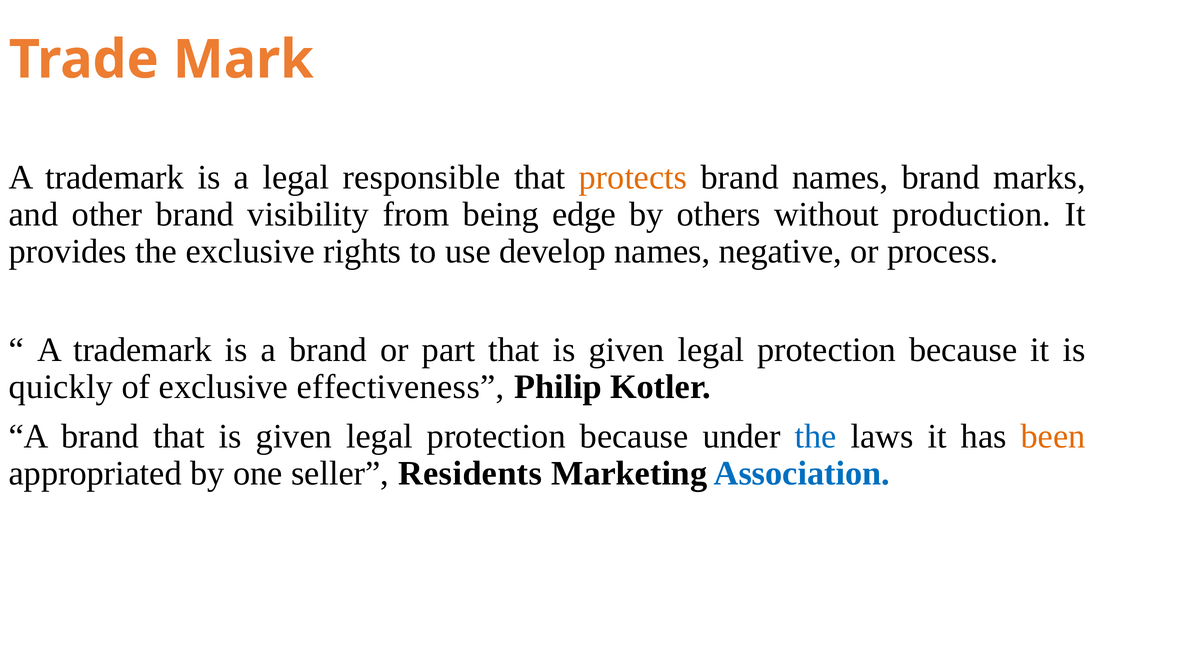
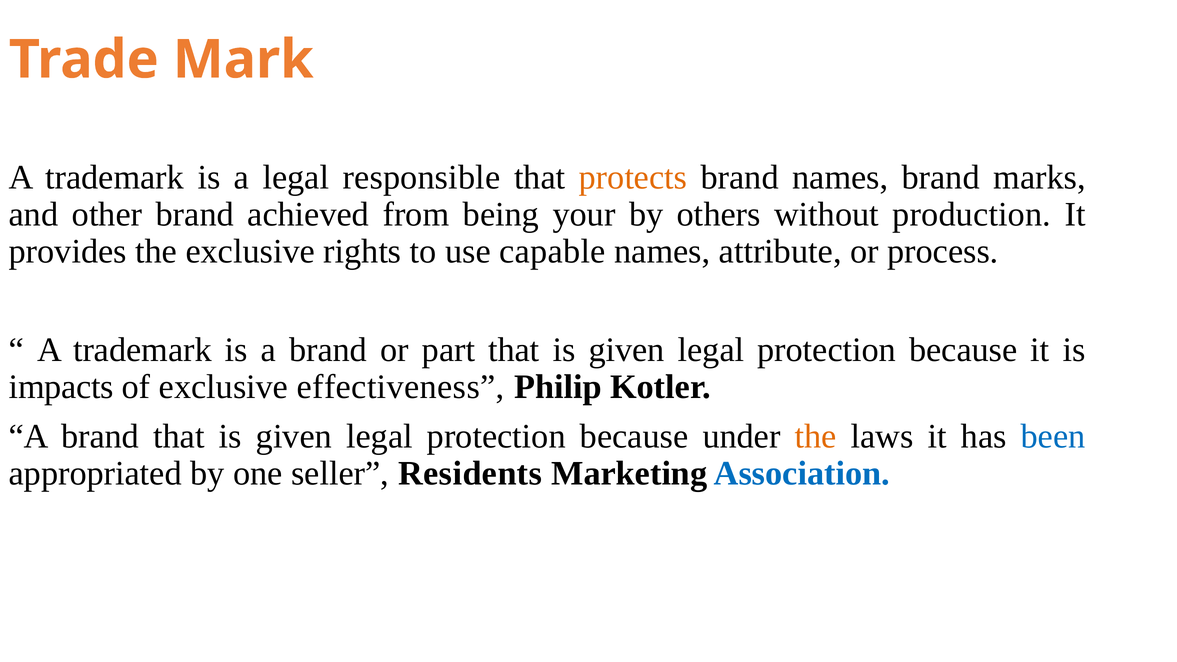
visibility: visibility -> achieved
edge: edge -> your
develop: develop -> capable
negative: negative -> attribute
quickly: quickly -> impacts
the at (816, 437) colour: blue -> orange
been colour: orange -> blue
